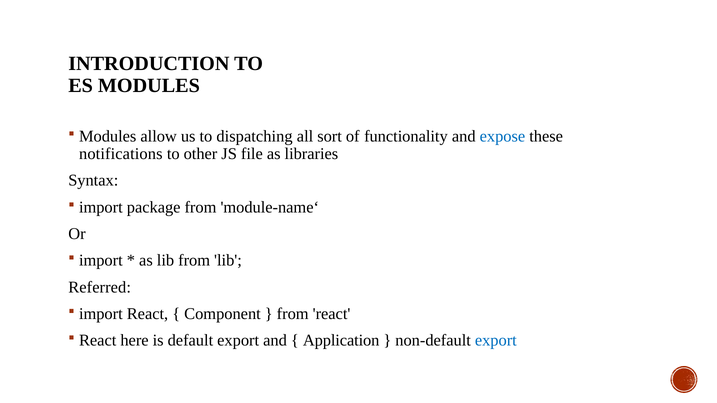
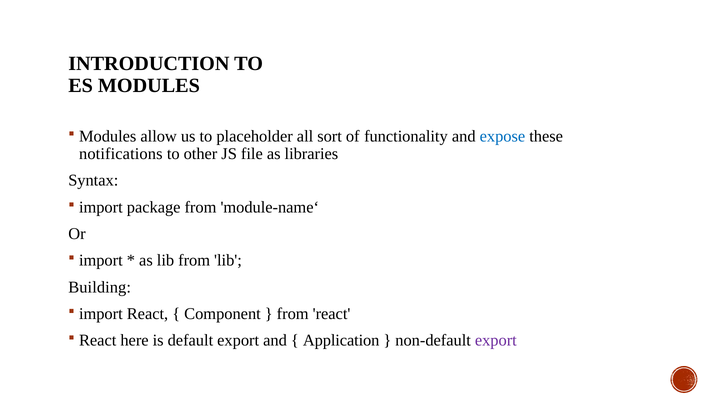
dispatching: dispatching -> placeholder
Referred: Referred -> Building
export at (496, 341) colour: blue -> purple
